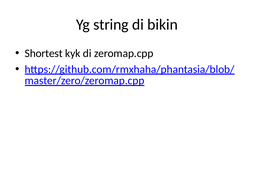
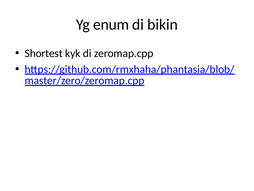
string: string -> enum
